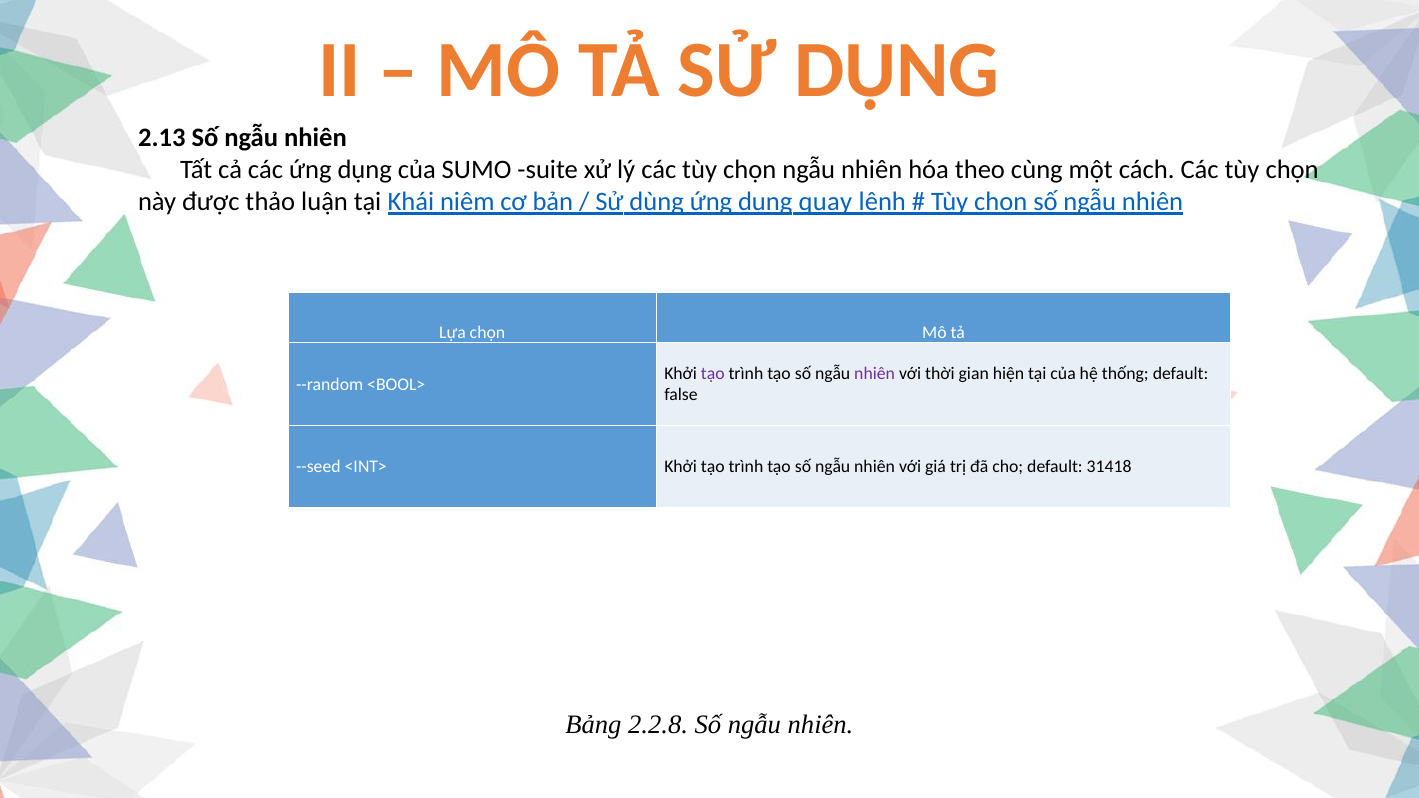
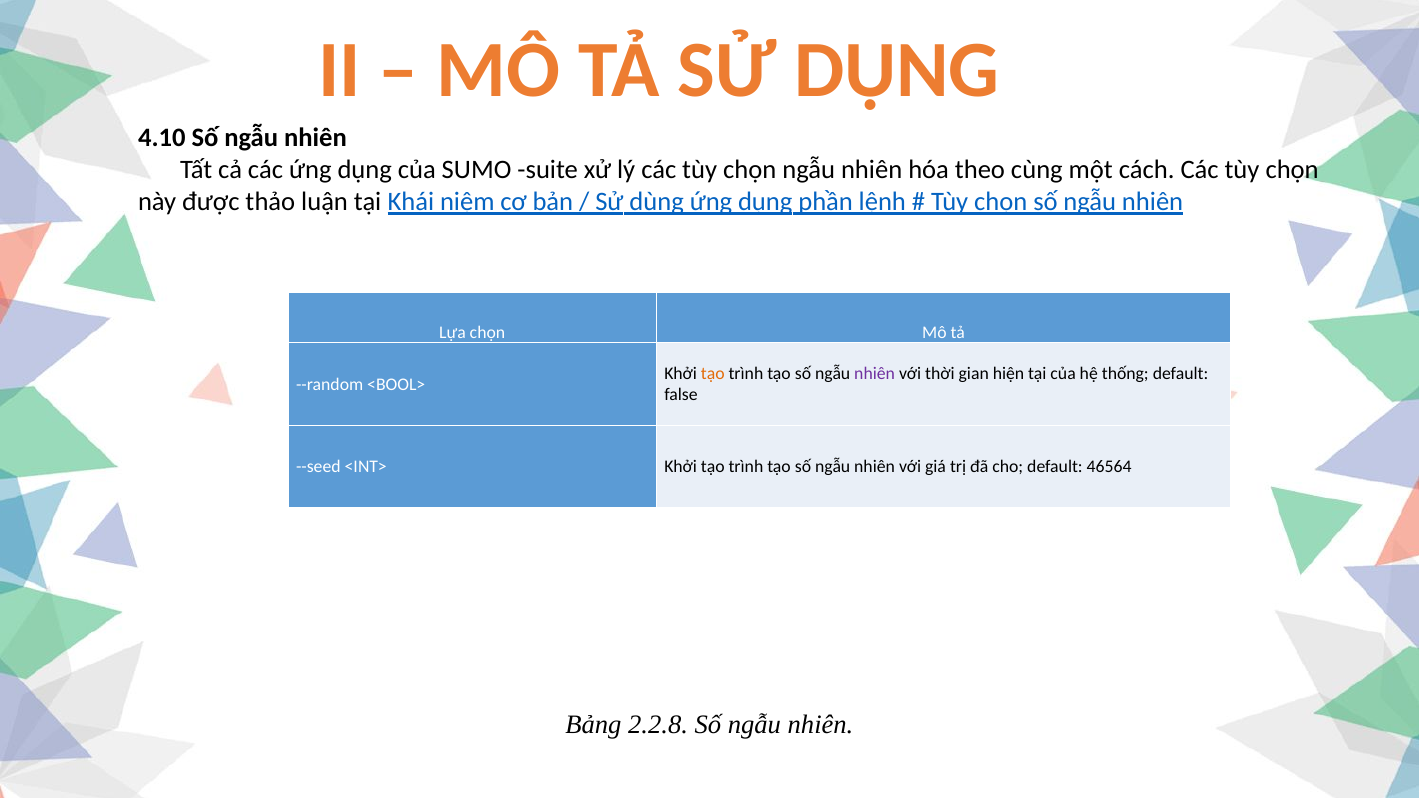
2.13: 2.13 -> 4.10
quay: quay -> phần
tạo at (713, 374) colour: purple -> orange
31418: 31418 -> 46564
